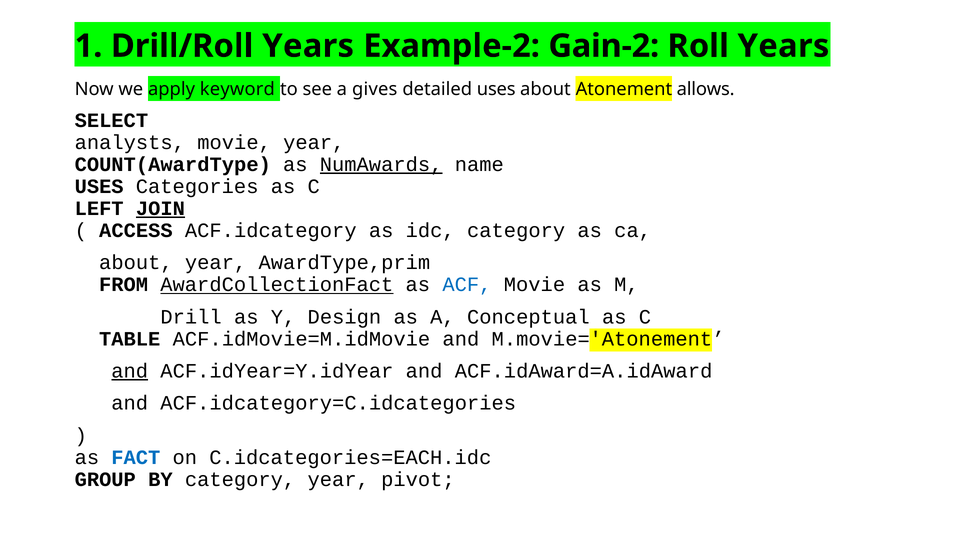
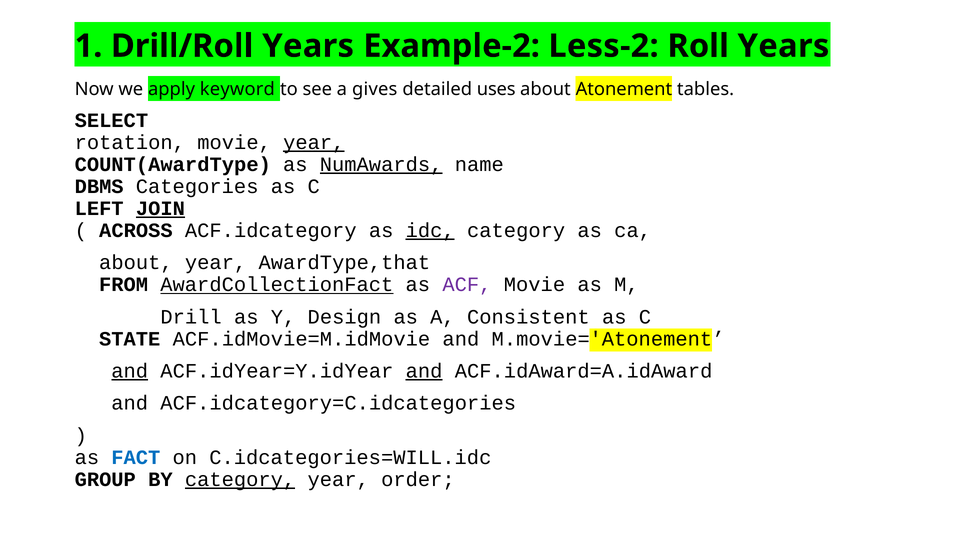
Gain-2: Gain-2 -> Less-2
allows: allows -> tables
analysts: analysts -> rotation
year at (314, 143) underline: none -> present
USES at (99, 187): USES -> DBMS
ACCESS: ACCESS -> ACROSS
idc underline: none -> present
AwardType,prim: AwardType,prim -> AwardType,that
ACF colour: blue -> purple
Conceptual: Conceptual -> Consistent
TABLE: TABLE -> STATE
and at (424, 371) underline: none -> present
C.idcategories=EACH.idc: C.idcategories=EACH.idc -> C.idcategories=WILL.idc
category at (240, 480) underline: none -> present
pivot: pivot -> order
